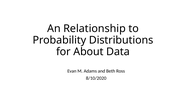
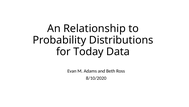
About: About -> Today
